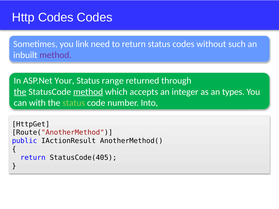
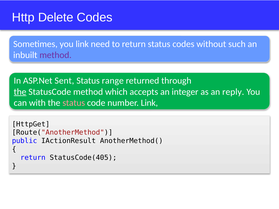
Http Codes: Codes -> Delete
Your: Your -> Sent
method at (88, 92) underline: present -> none
types: types -> reply
status at (74, 103) colour: light green -> pink
number Into: Into -> Link
